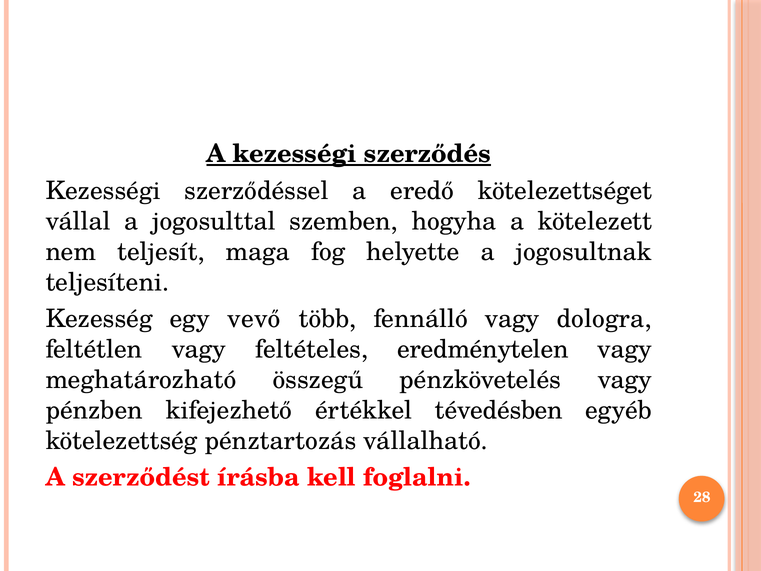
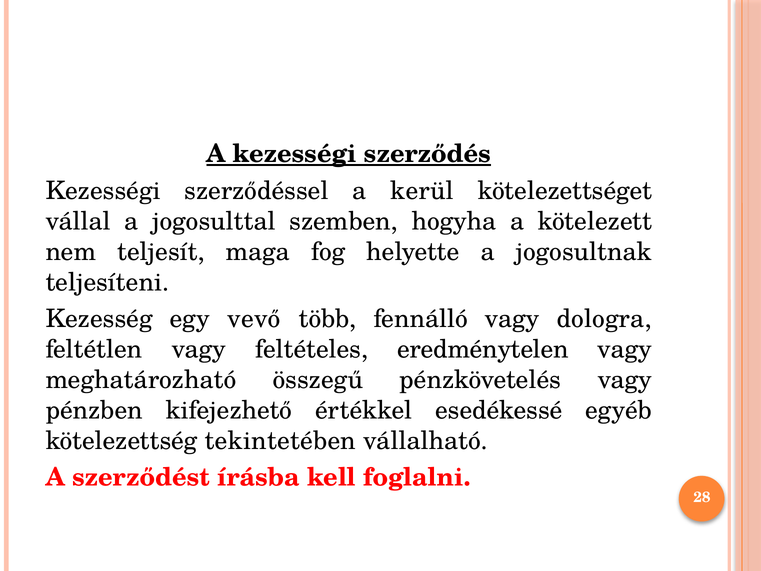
eredő: eredő -> kerül
tévedésben: tévedésben -> esedékessé
pénztartozás: pénztartozás -> tekintetében
